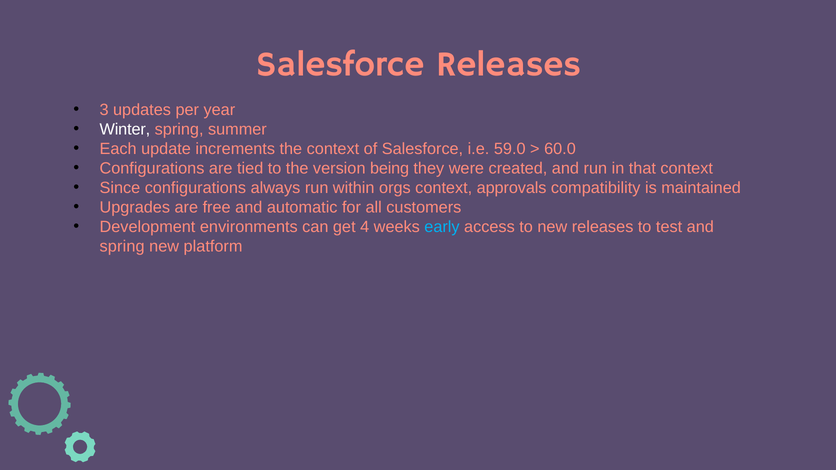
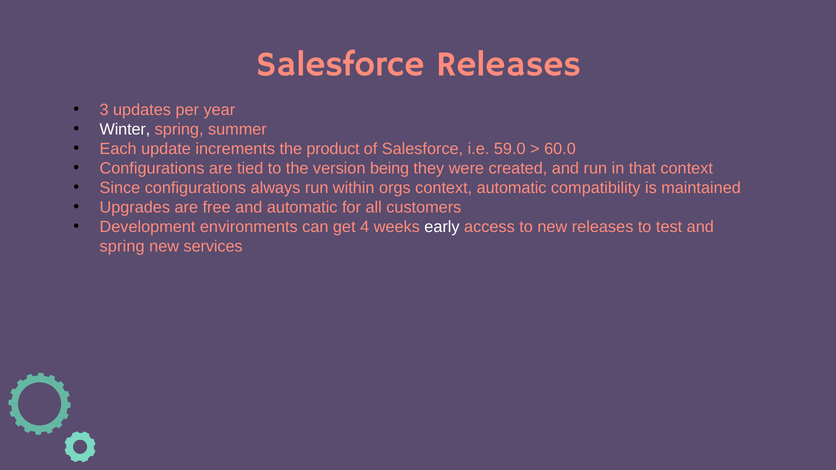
the context: context -> product
context approvals: approvals -> automatic
early colour: light blue -> white
platform: platform -> services
